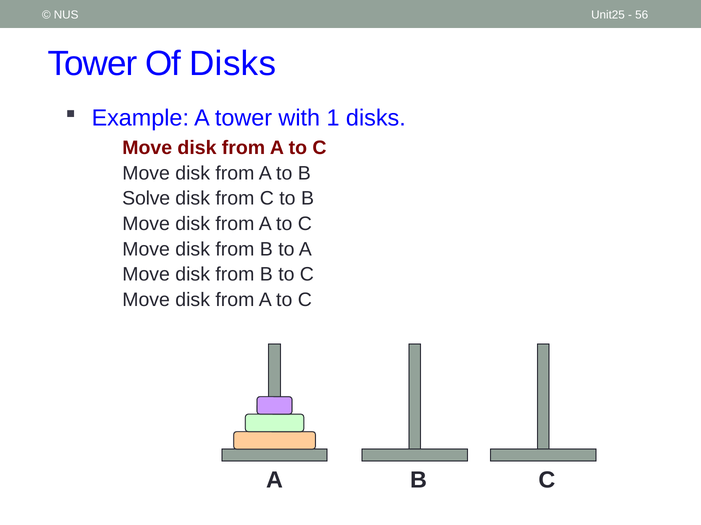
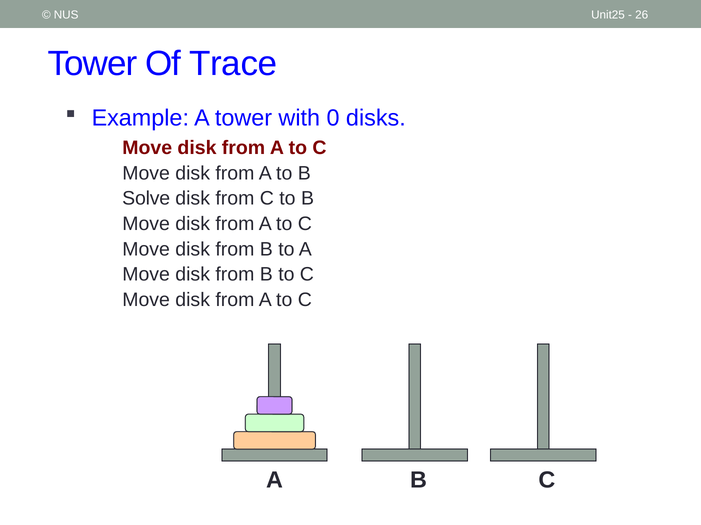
56: 56 -> 26
Of Disks: Disks -> Trace
1: 1 -> 0
